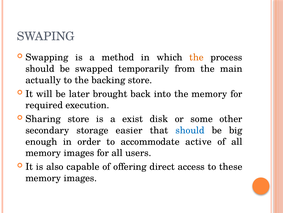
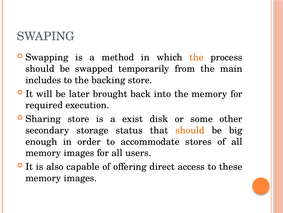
actually: actually -> includes
easier: easier -> status
should at (190, 130) colour: blue -> orange
active: active -> stores
